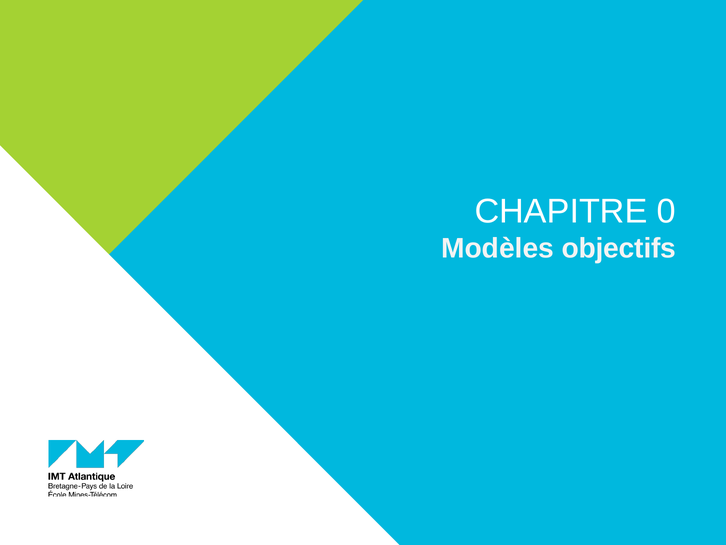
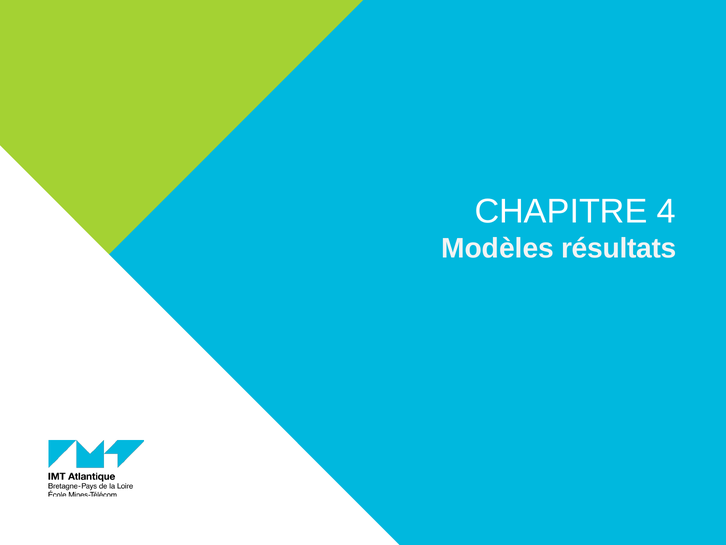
0: 0 -> 4
objectifs: objectifs -> résultats
